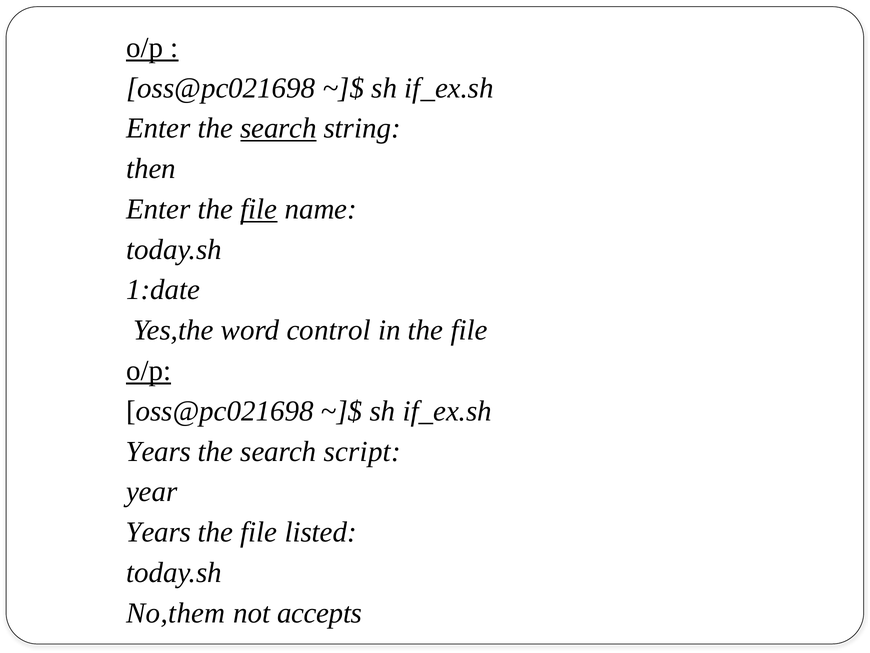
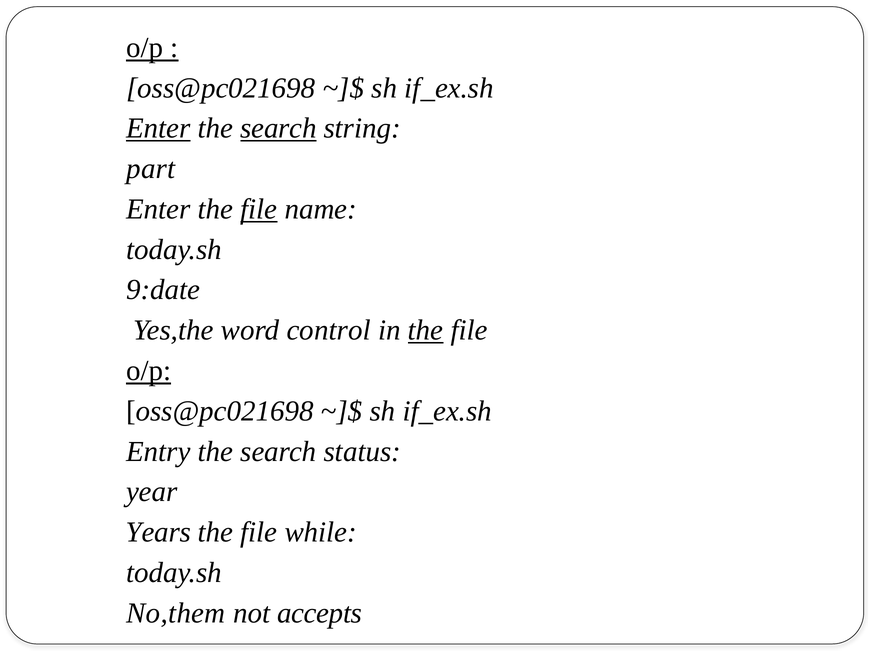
Enter at (158, 128) underline: none -> present
then: then -> part
1:date: 1:date -> 9:date
the at (426, 330) underline: none -> present
Years at (158, 451): Years -> Entry
script: script -> status
listed: listed -> while
